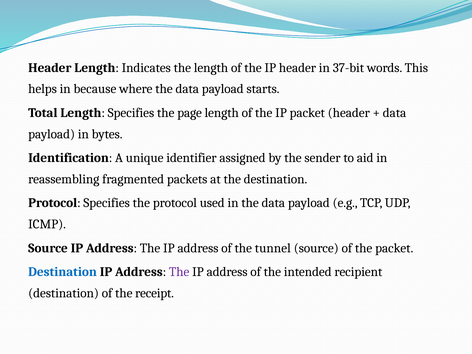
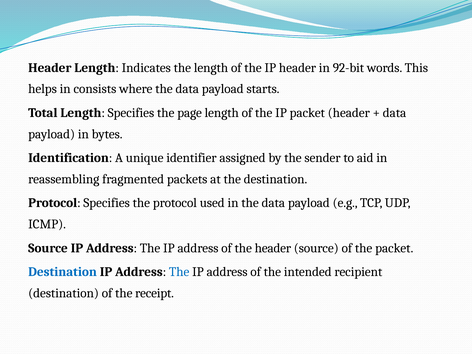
37-bit: 37-bit -> 92-bit
because: because -> consists
the tunnel: tunnel -> header
The at (179, 272) colour: purple -> blue
